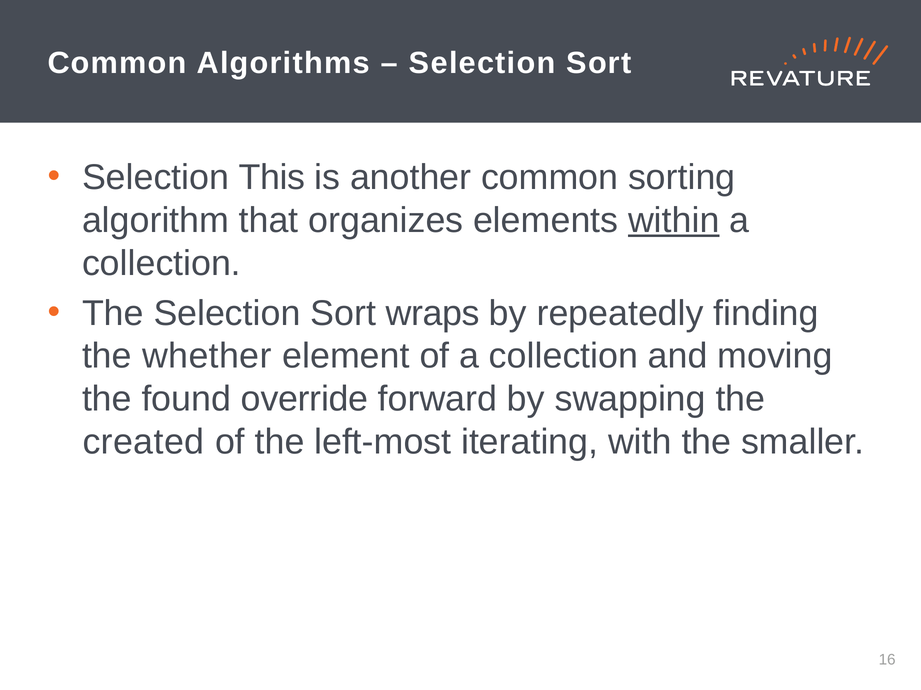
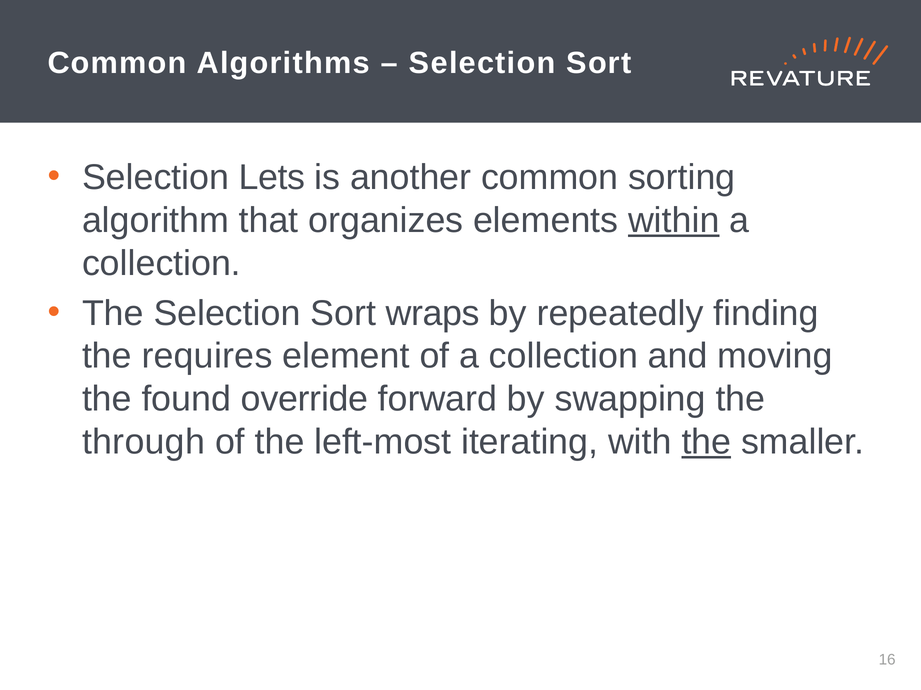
This: This -> Lets
whether: whether -> requires
created: created -> through
the at (706, 442) underline: none -> present
